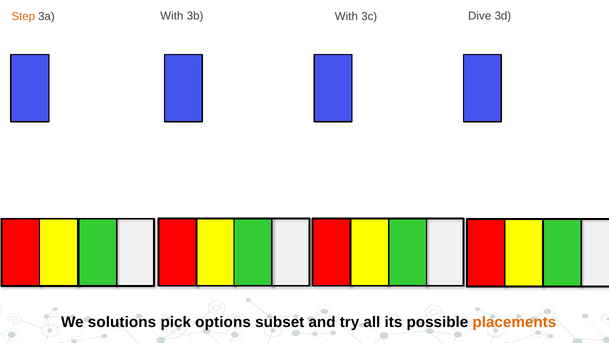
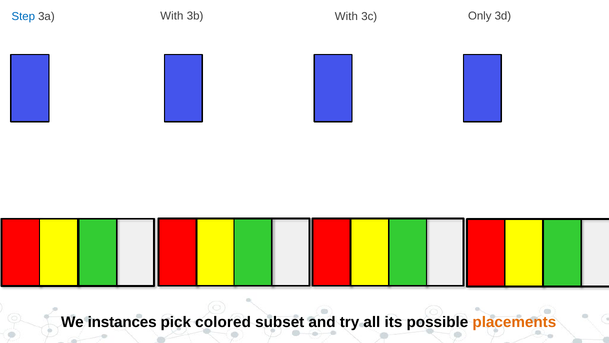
Step colour: orange -> blue
Dive: Dive -> Only
solutions: solutions -> instances
options: options -> colored
